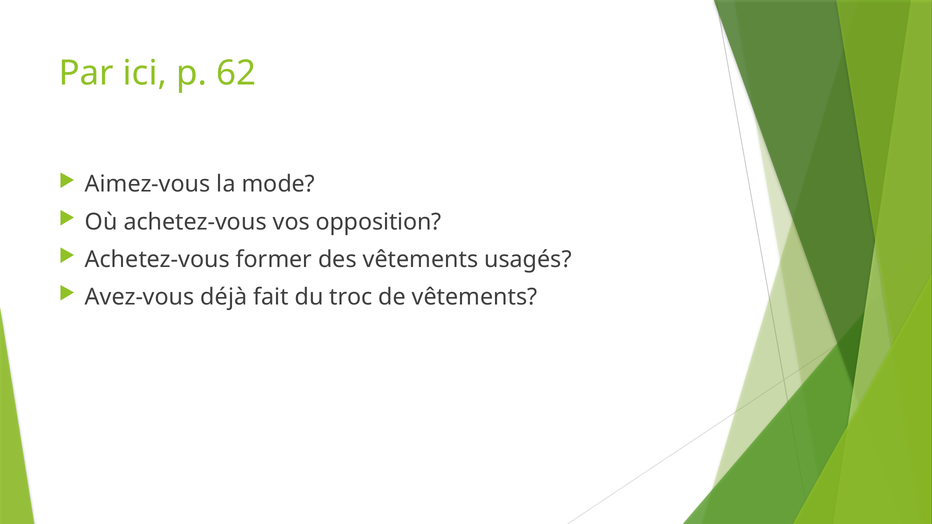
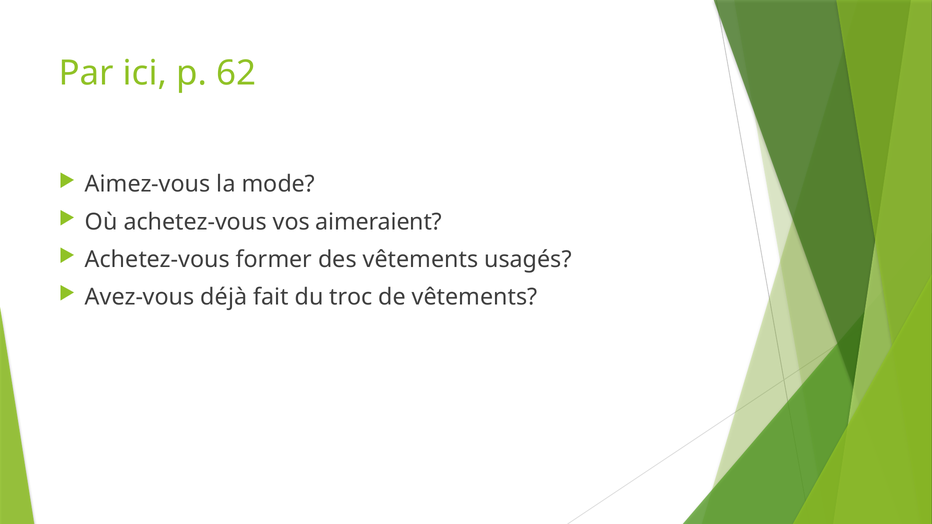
opposition: opposition -> aimeraient
